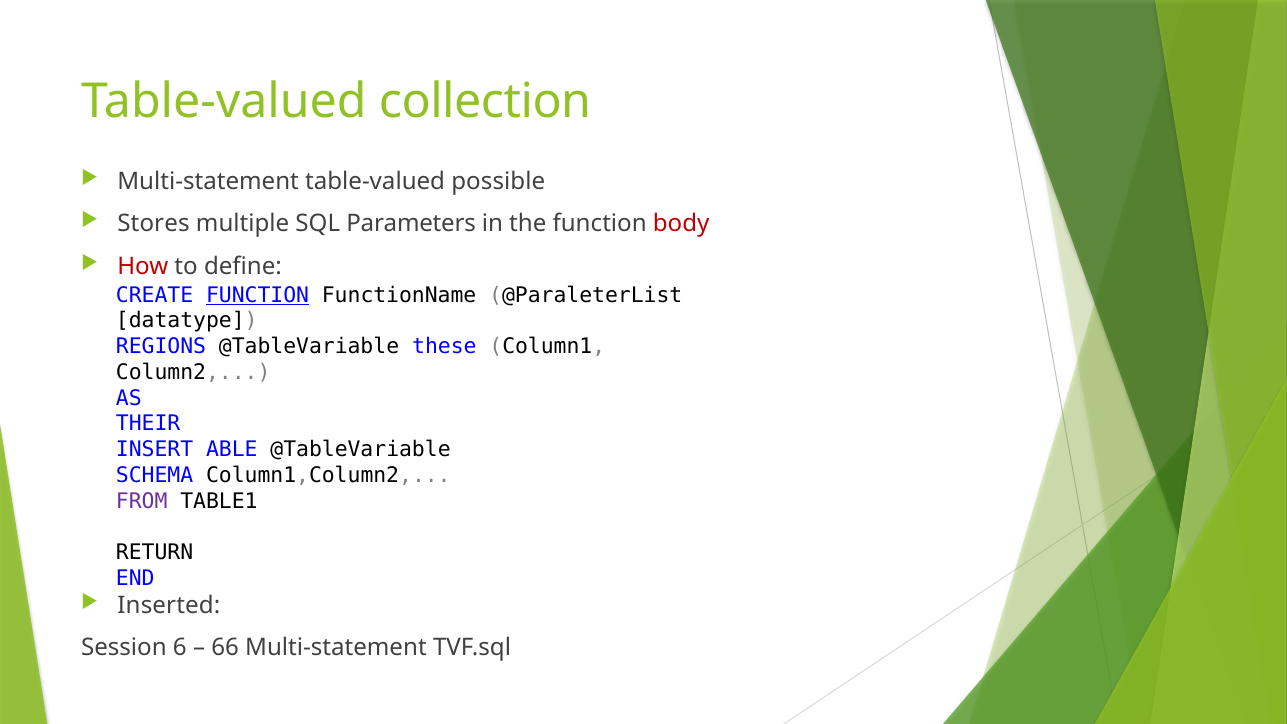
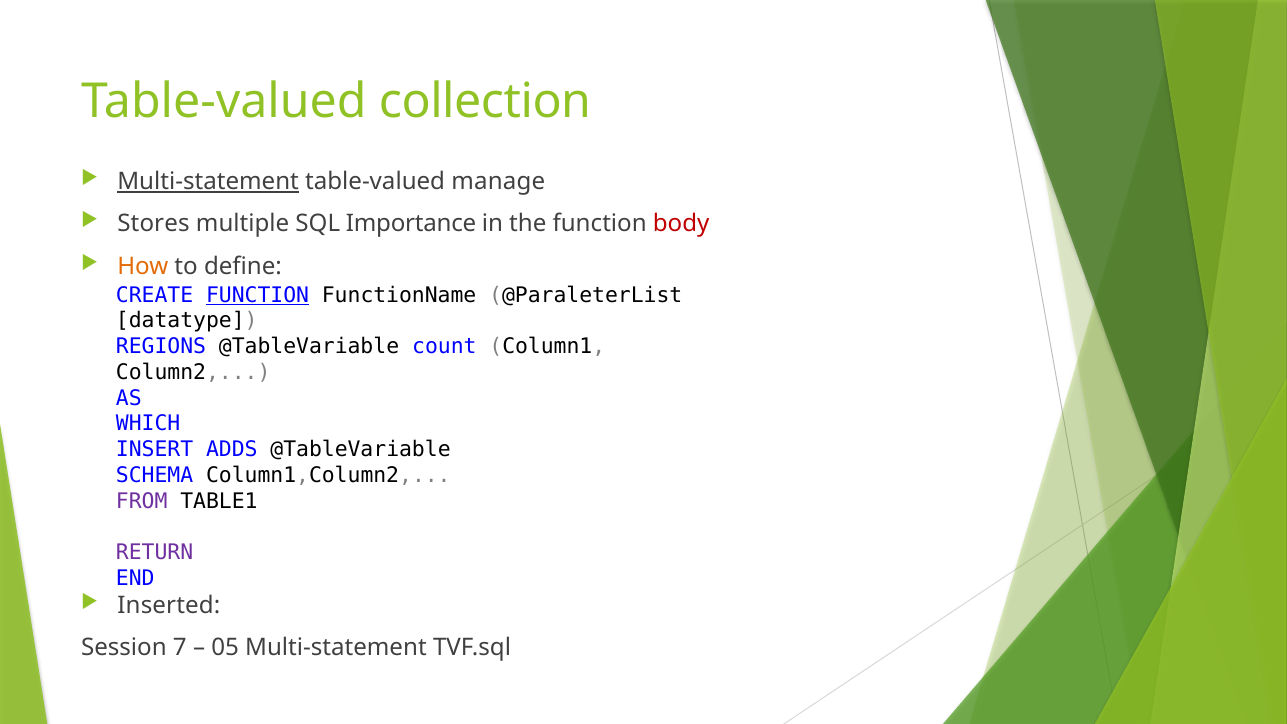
Multi-statement at (208, 182) underline: none -> present
possible: possible -> manage
Parameters: Parameters -> Importance
How colour: red -> orange
these: these -> count
THEIR: THEIR -> WHICH
ABLE: ABLE -> ADDS
RETURN colour: black -> purple
6: 6 -> 7
66: 66 -> 05
